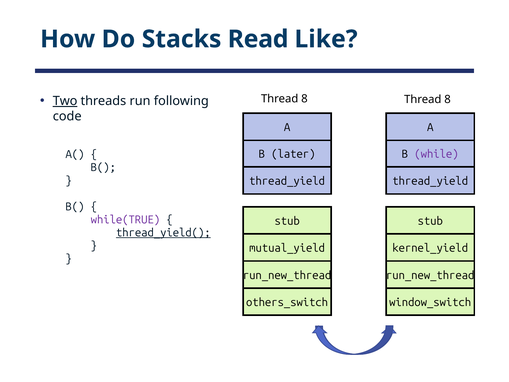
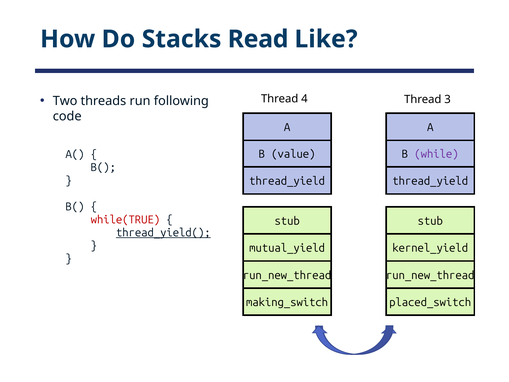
Two underline: present -> none
8 at (304, 99): 8 -> 4
8 at (448, 99): 8 -> 3
later: later -> value
while(TRUE colour: purple -> red
others_switch: others_switch -> making_switch
window_switch: window_switch -> placed_switch
